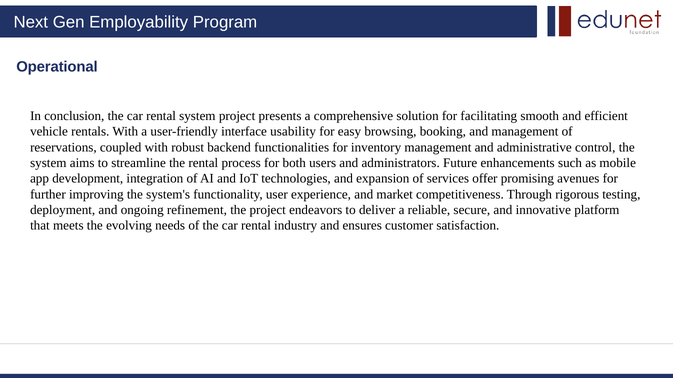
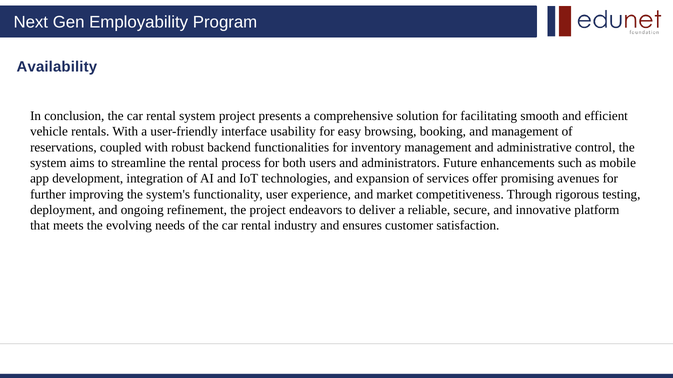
Operational: Operational -> Availability
